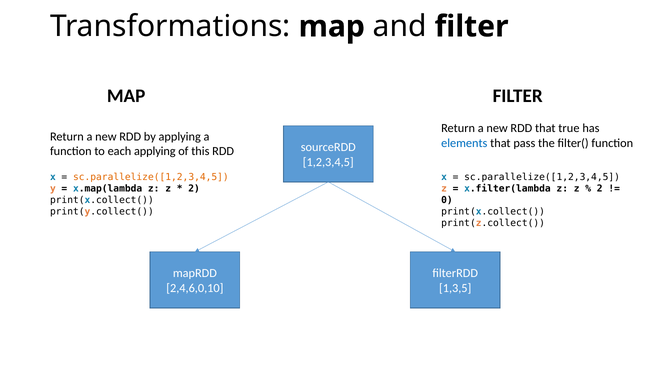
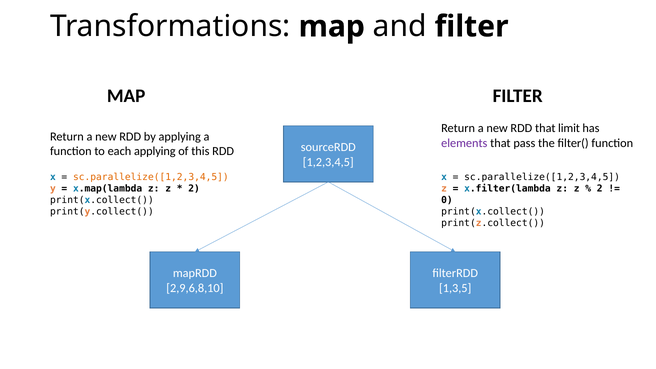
true: true -> limit
elements colour: blue -> purple
2,4,6,0,10: 2,4,6,0,10 -> 2,9,6,8,10
